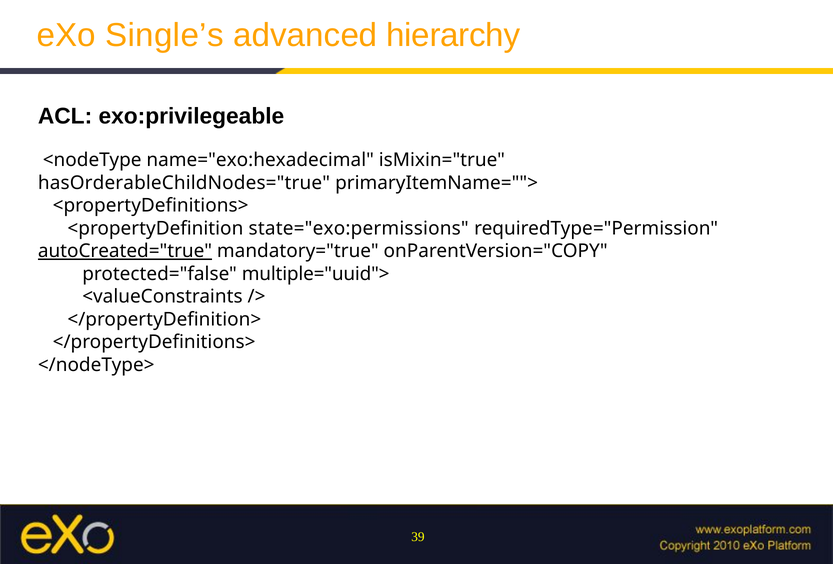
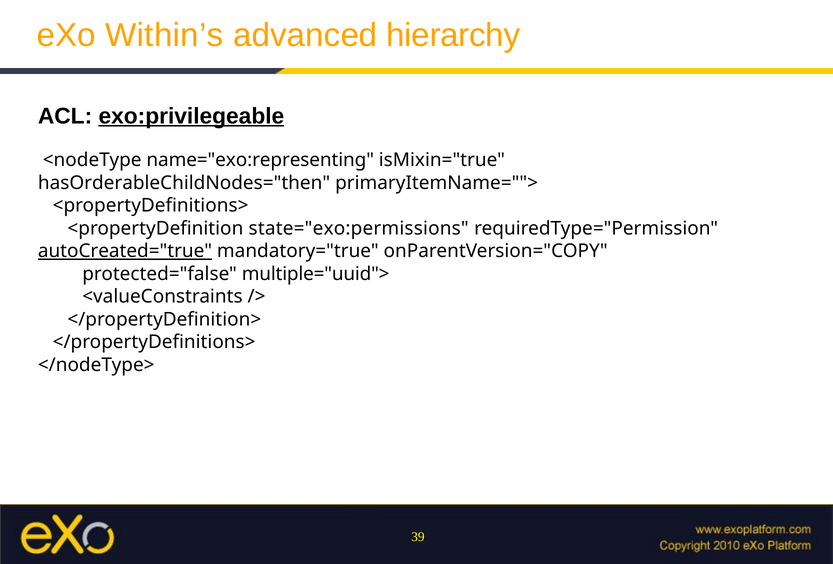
Single’s: Single’s -> Within’s
exo:privilegeable underline: none -> present
name="exo:hexadecimal: name="exo:hexadecimal -> name="exo:representing
hasOrderableChildNodes="true: hasOrderableChildNodes="true -> hasOrderableChildNodes="then
